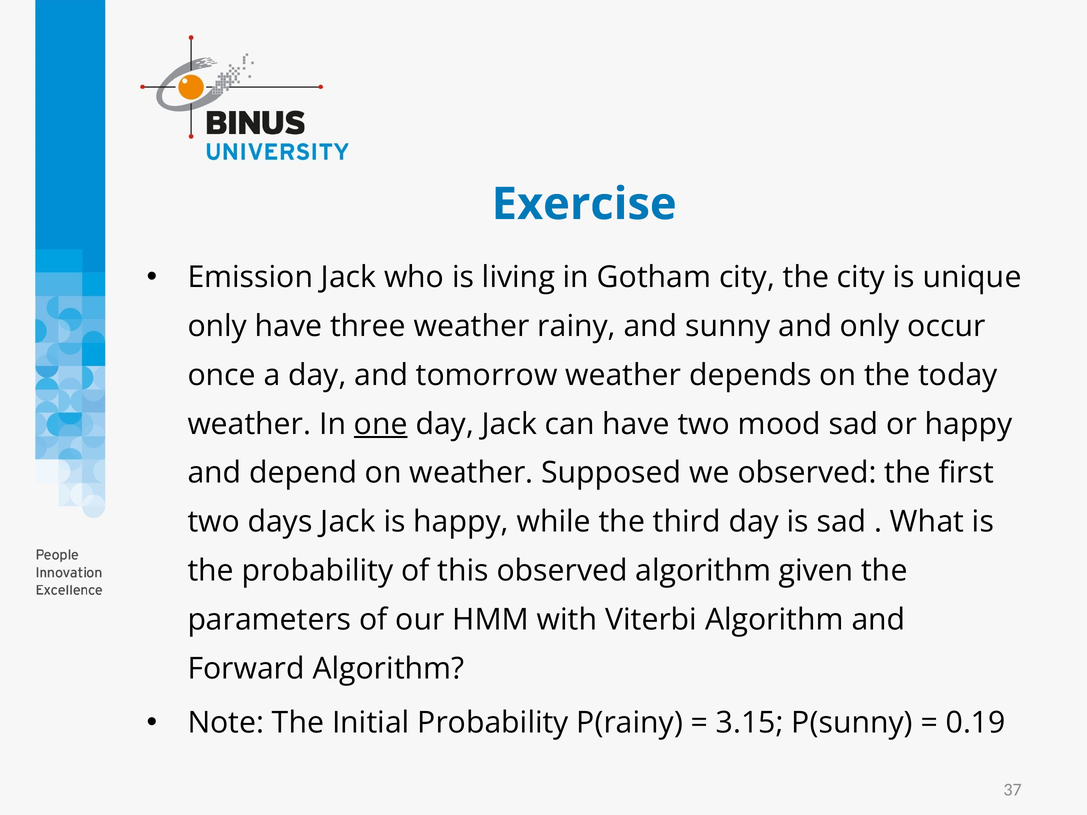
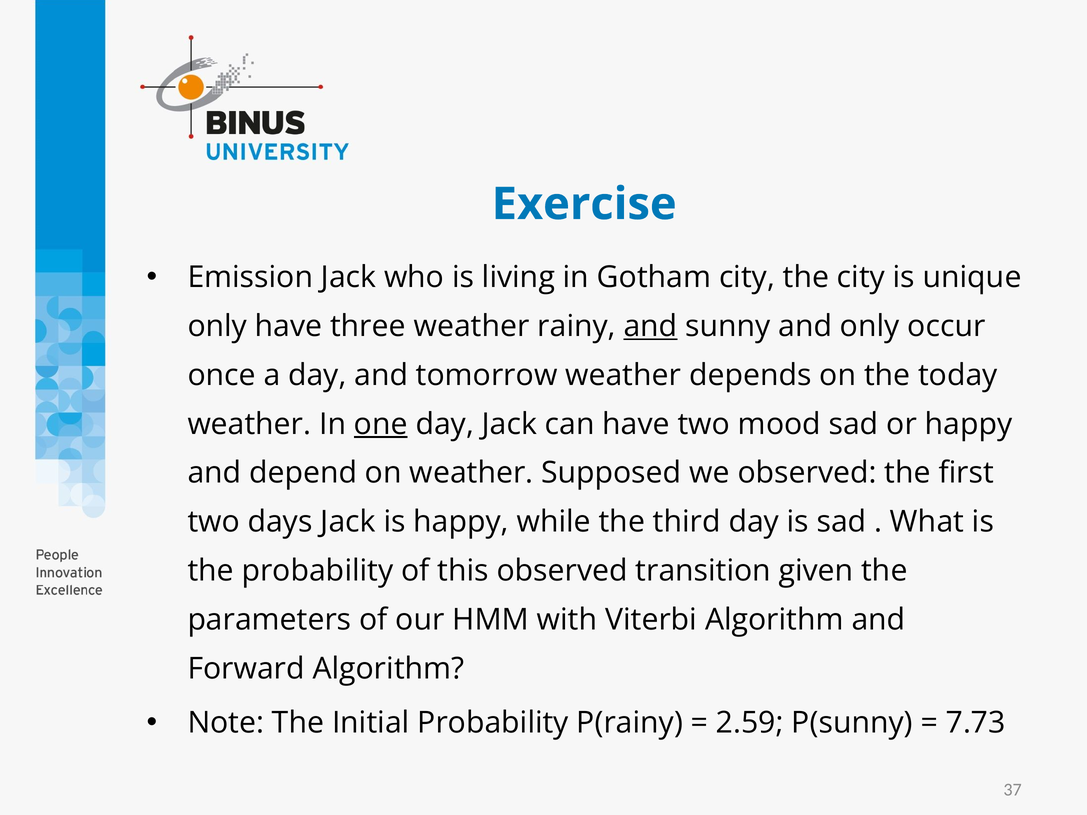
and at (651, 326) underline: none -> present
observed algorithm: algorithm -> transition
3.15: 3.15 -> 2.59
0.19: 0.19 -> 7.73
